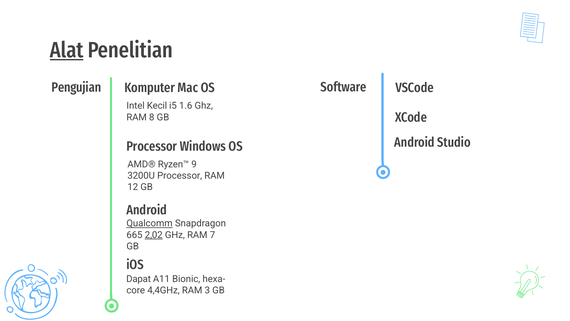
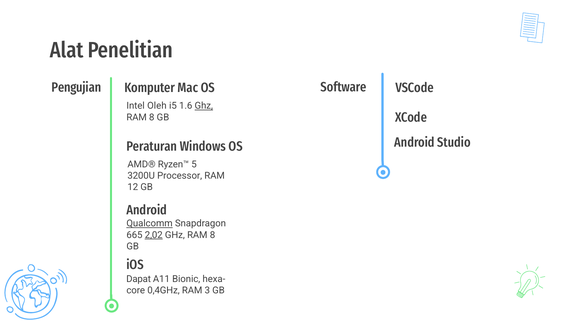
Alat underline: present -> none
Kecil: Kecil -> Oleh
Ghz at (204, 106) underline: none -> present
Processor at (152, 146): Processor -> Peraturan
9: 9 -> 5
7 at (213, 235): 7 -> 8
4,4GHz: 4,4GHz -> 0,4GHz
